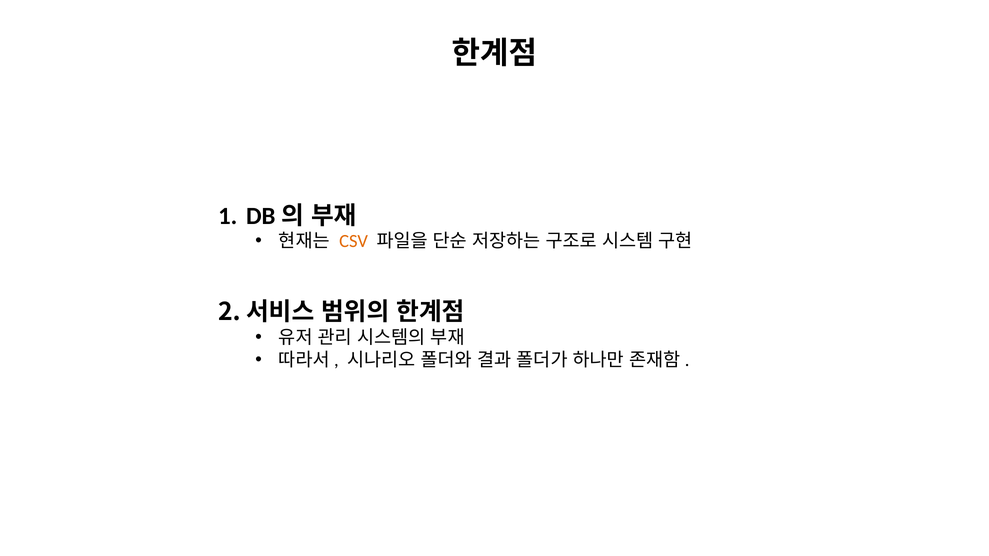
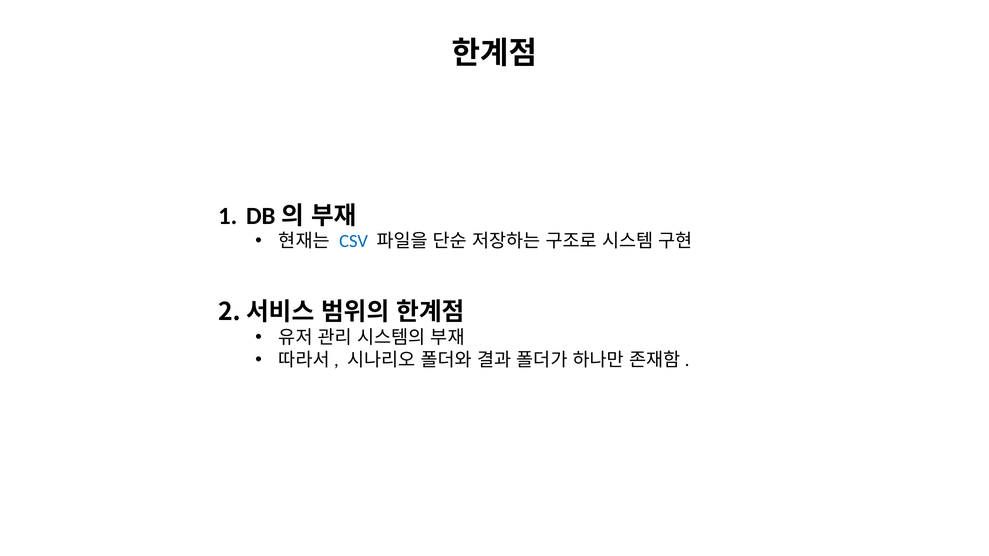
CSV colour: orange -> blue
